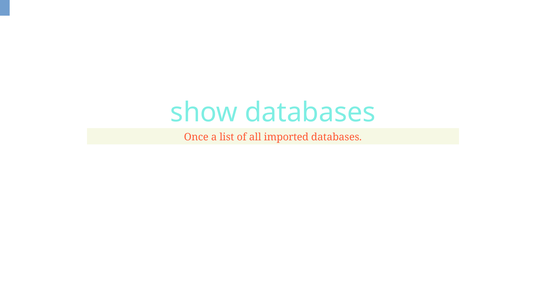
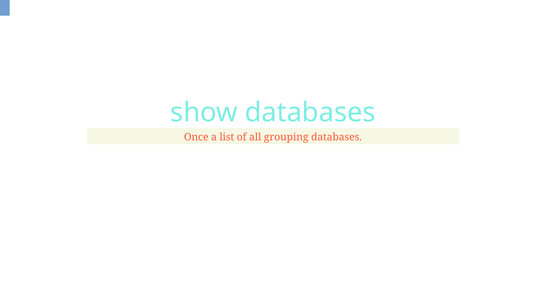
imported: imported -> grouping
